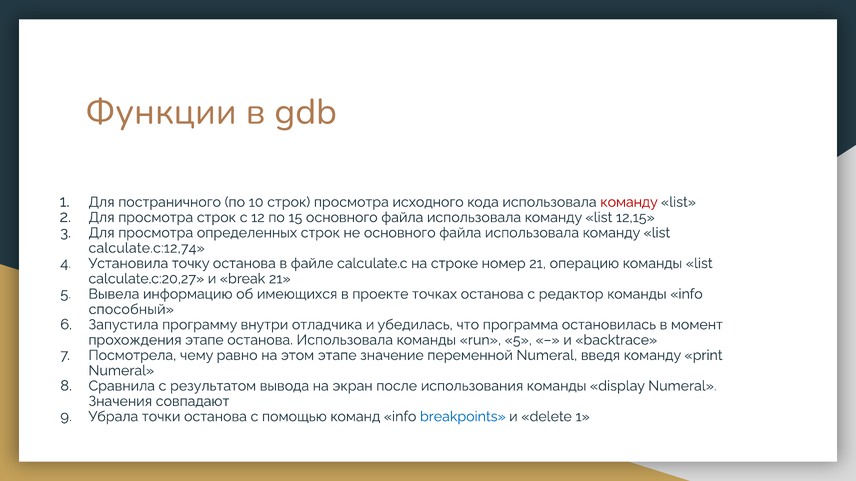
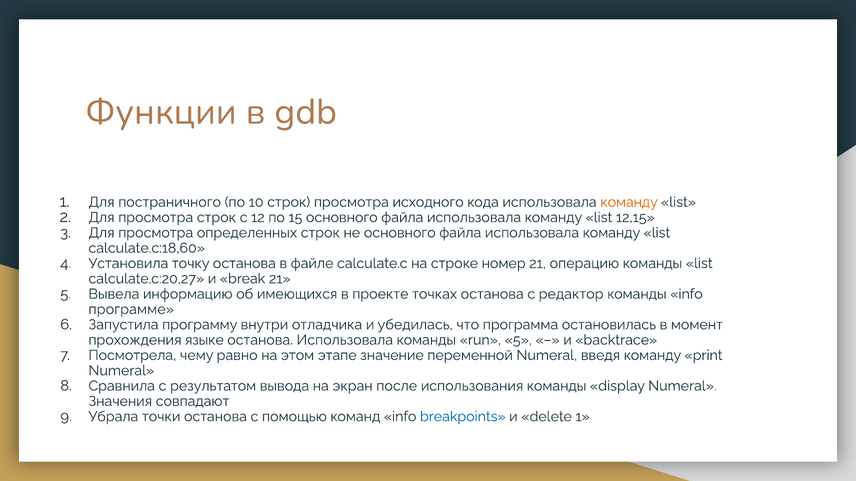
команду at (629, 202) colour: red -> orange
calculate.c:12,74: calculate.c:12,74 -> calculate.c:18,60
способный: способный -> программе
прохождения этапе: этапе -> языке
